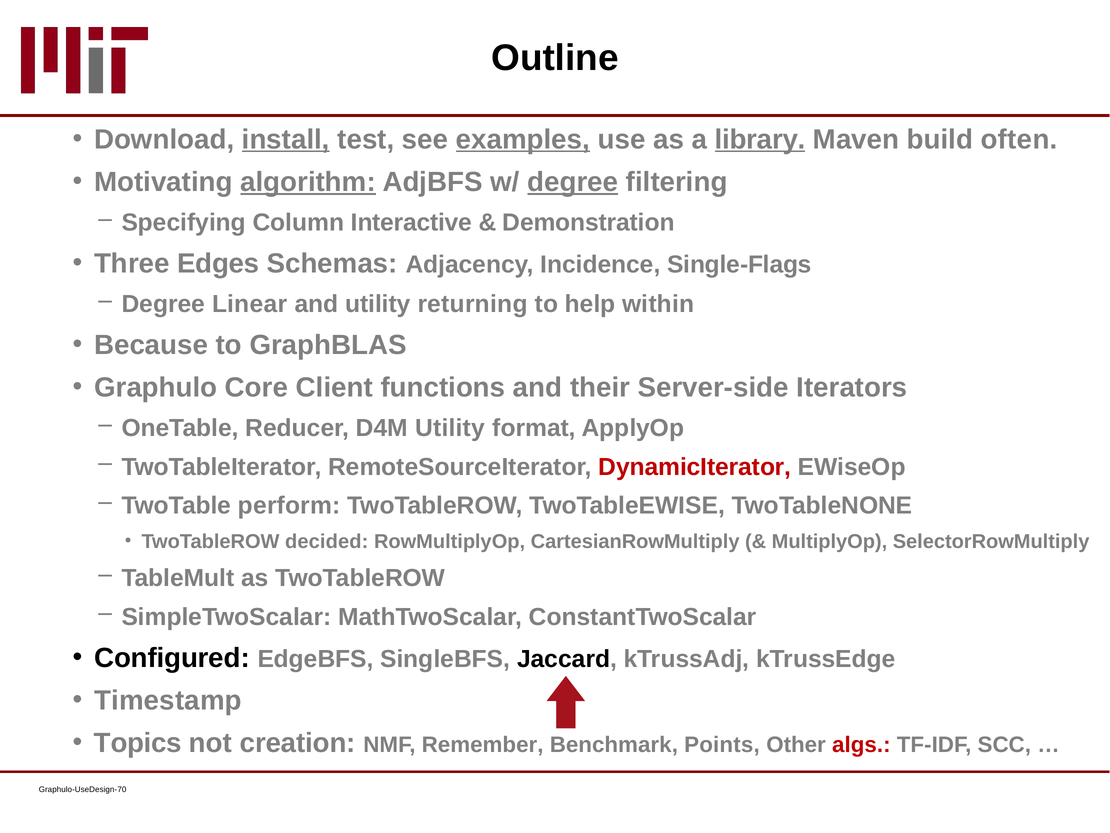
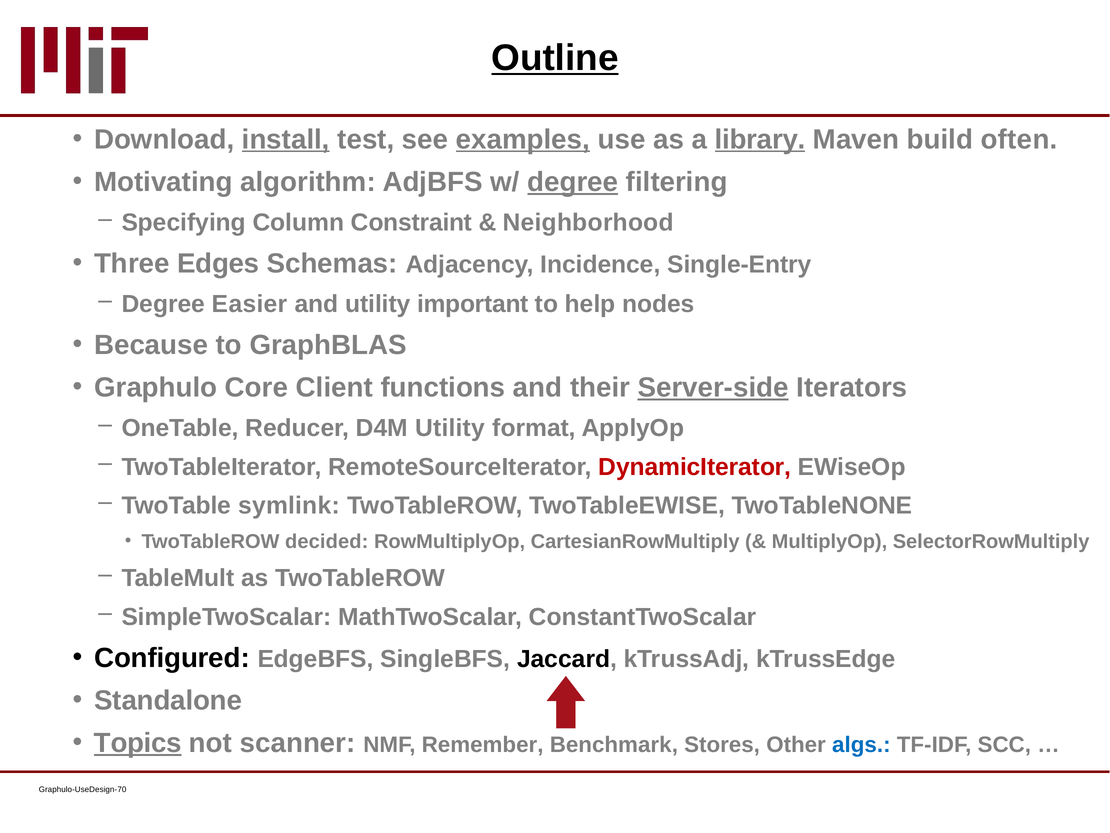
Outline underline: none -> present
algorithm underline: present -> none
Interactive: Interactive -> Constraint
Demonstration: Demonstration -> Neighborhood
Single-Flags: Single-Flags -> Single-Entry
Linear: Linear -> Easier
returning: returning -> important
within: within -> nodes
Server-side underline: none -> present
perform: perform -> symlink
Timestamp: Timestamp -> Standalone
Topics underline: none -> present
creation: creation -> scanner
Points: Points -> Stores
algs colour: red -> blue
